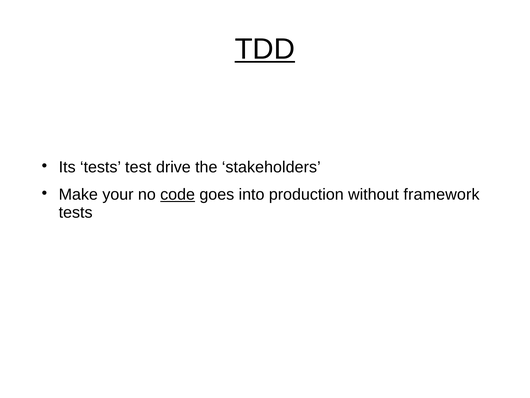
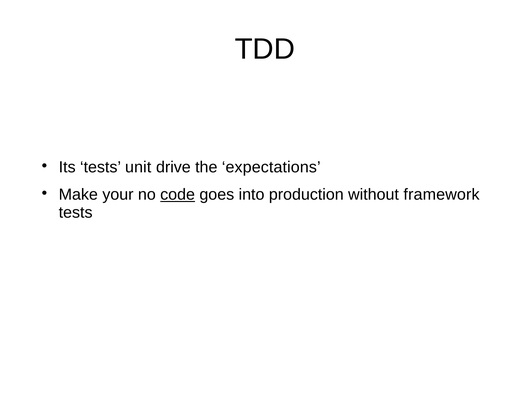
TDD underline: present -> none
test: test -> unit
stakeholders: stakeholders -> expectations
